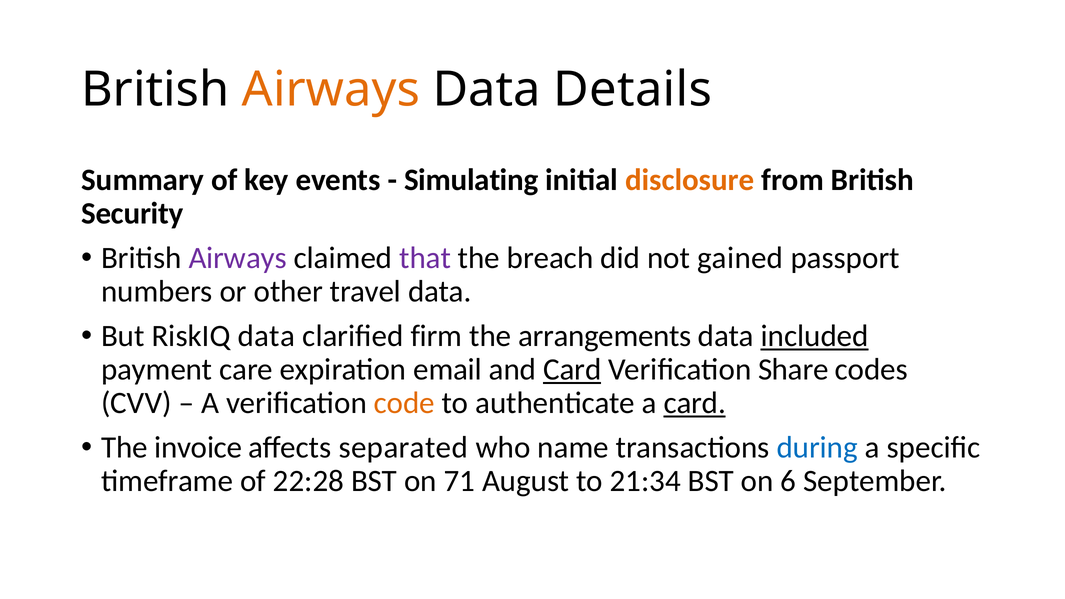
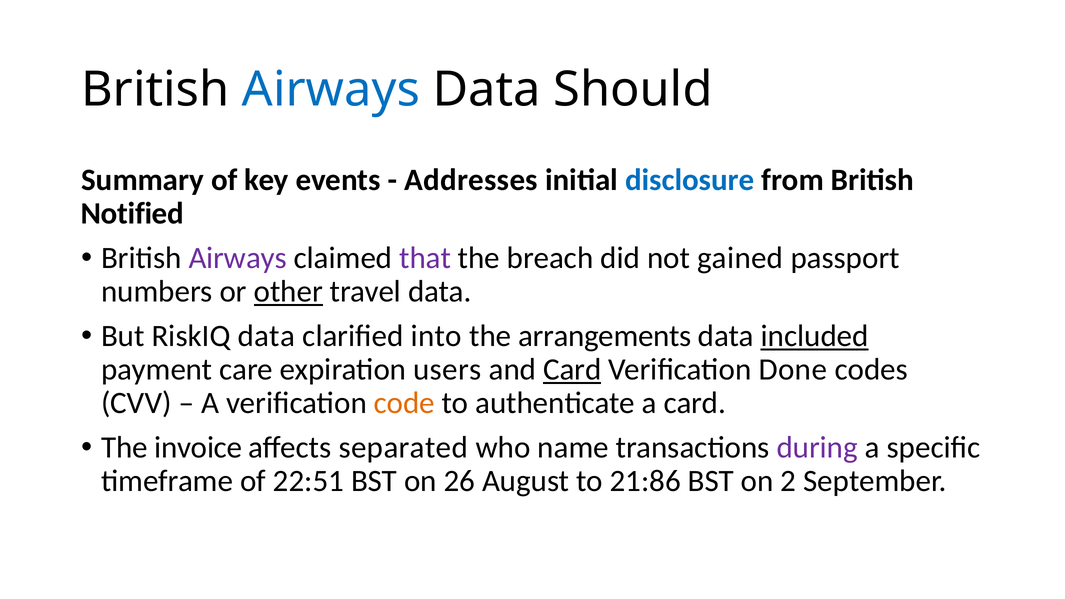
Airways at (331, 89) colour: orange -> blue
Details: Details -> Should
Simulating: Simulating -> Addresses
disclosure colour: orange -> blue
Security: Security -> Notified
other underline: none -> present
firm: firm -> into
email: email -> users
Share: Share -> Done
card at (695, 403) underline: present -> none
during colour: blue -> purple
22:28: 22:28 -> 22:51
71: 71 -> 26
21:34: 21:34 -> 21:86
6: 6 -> 2
